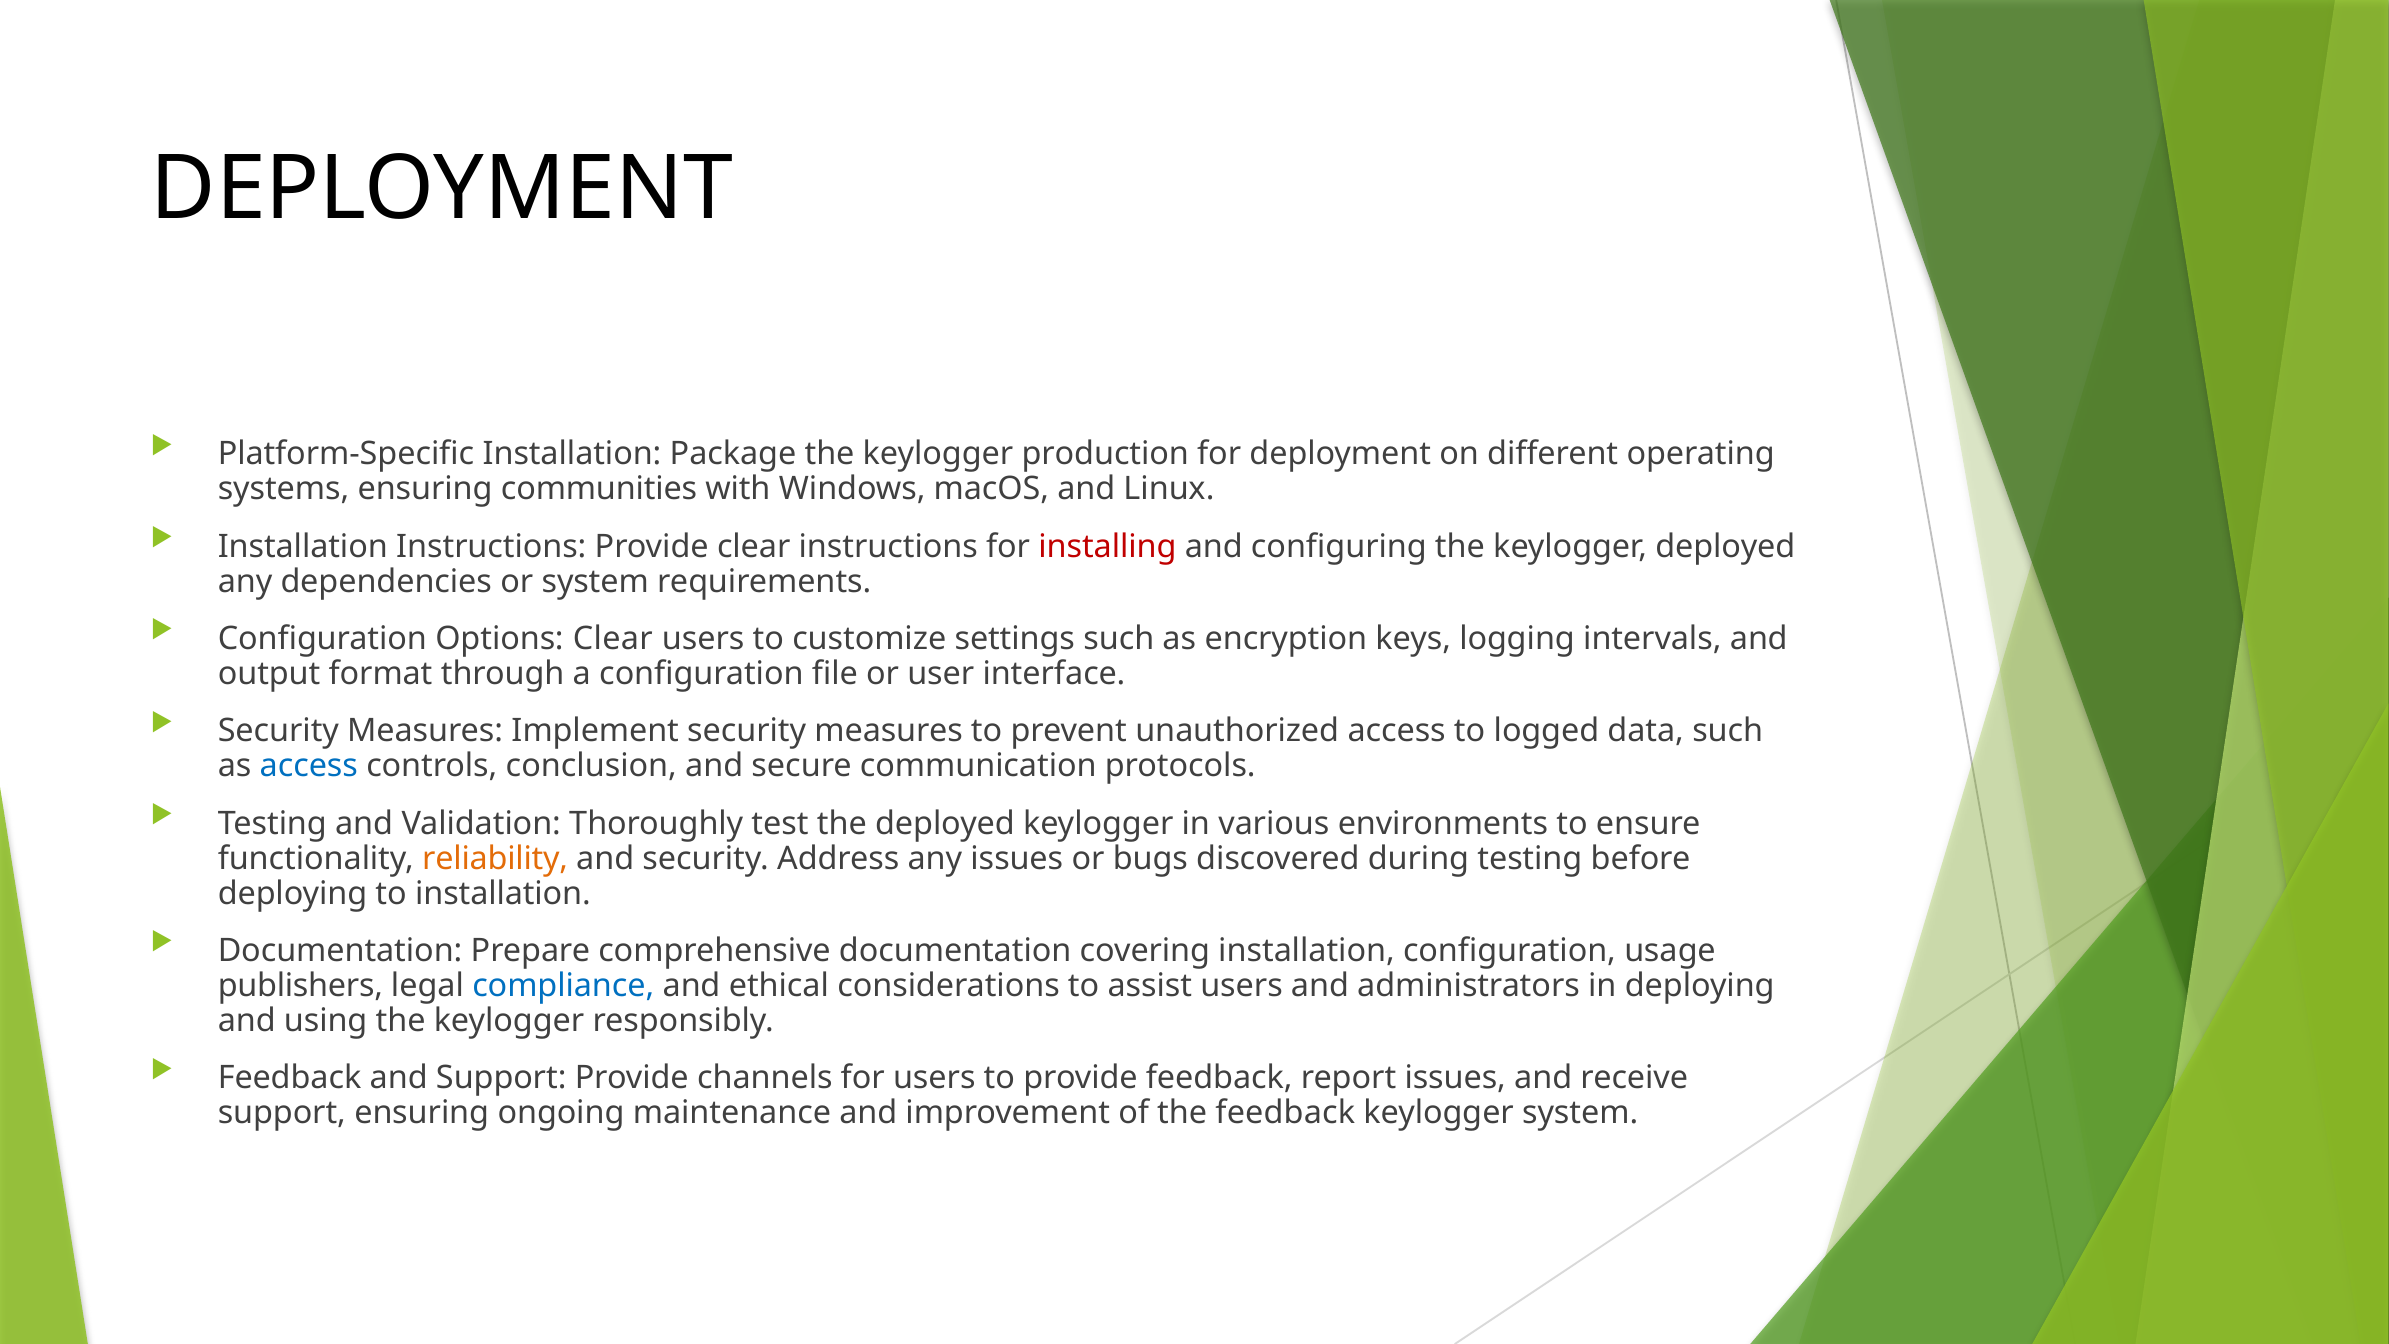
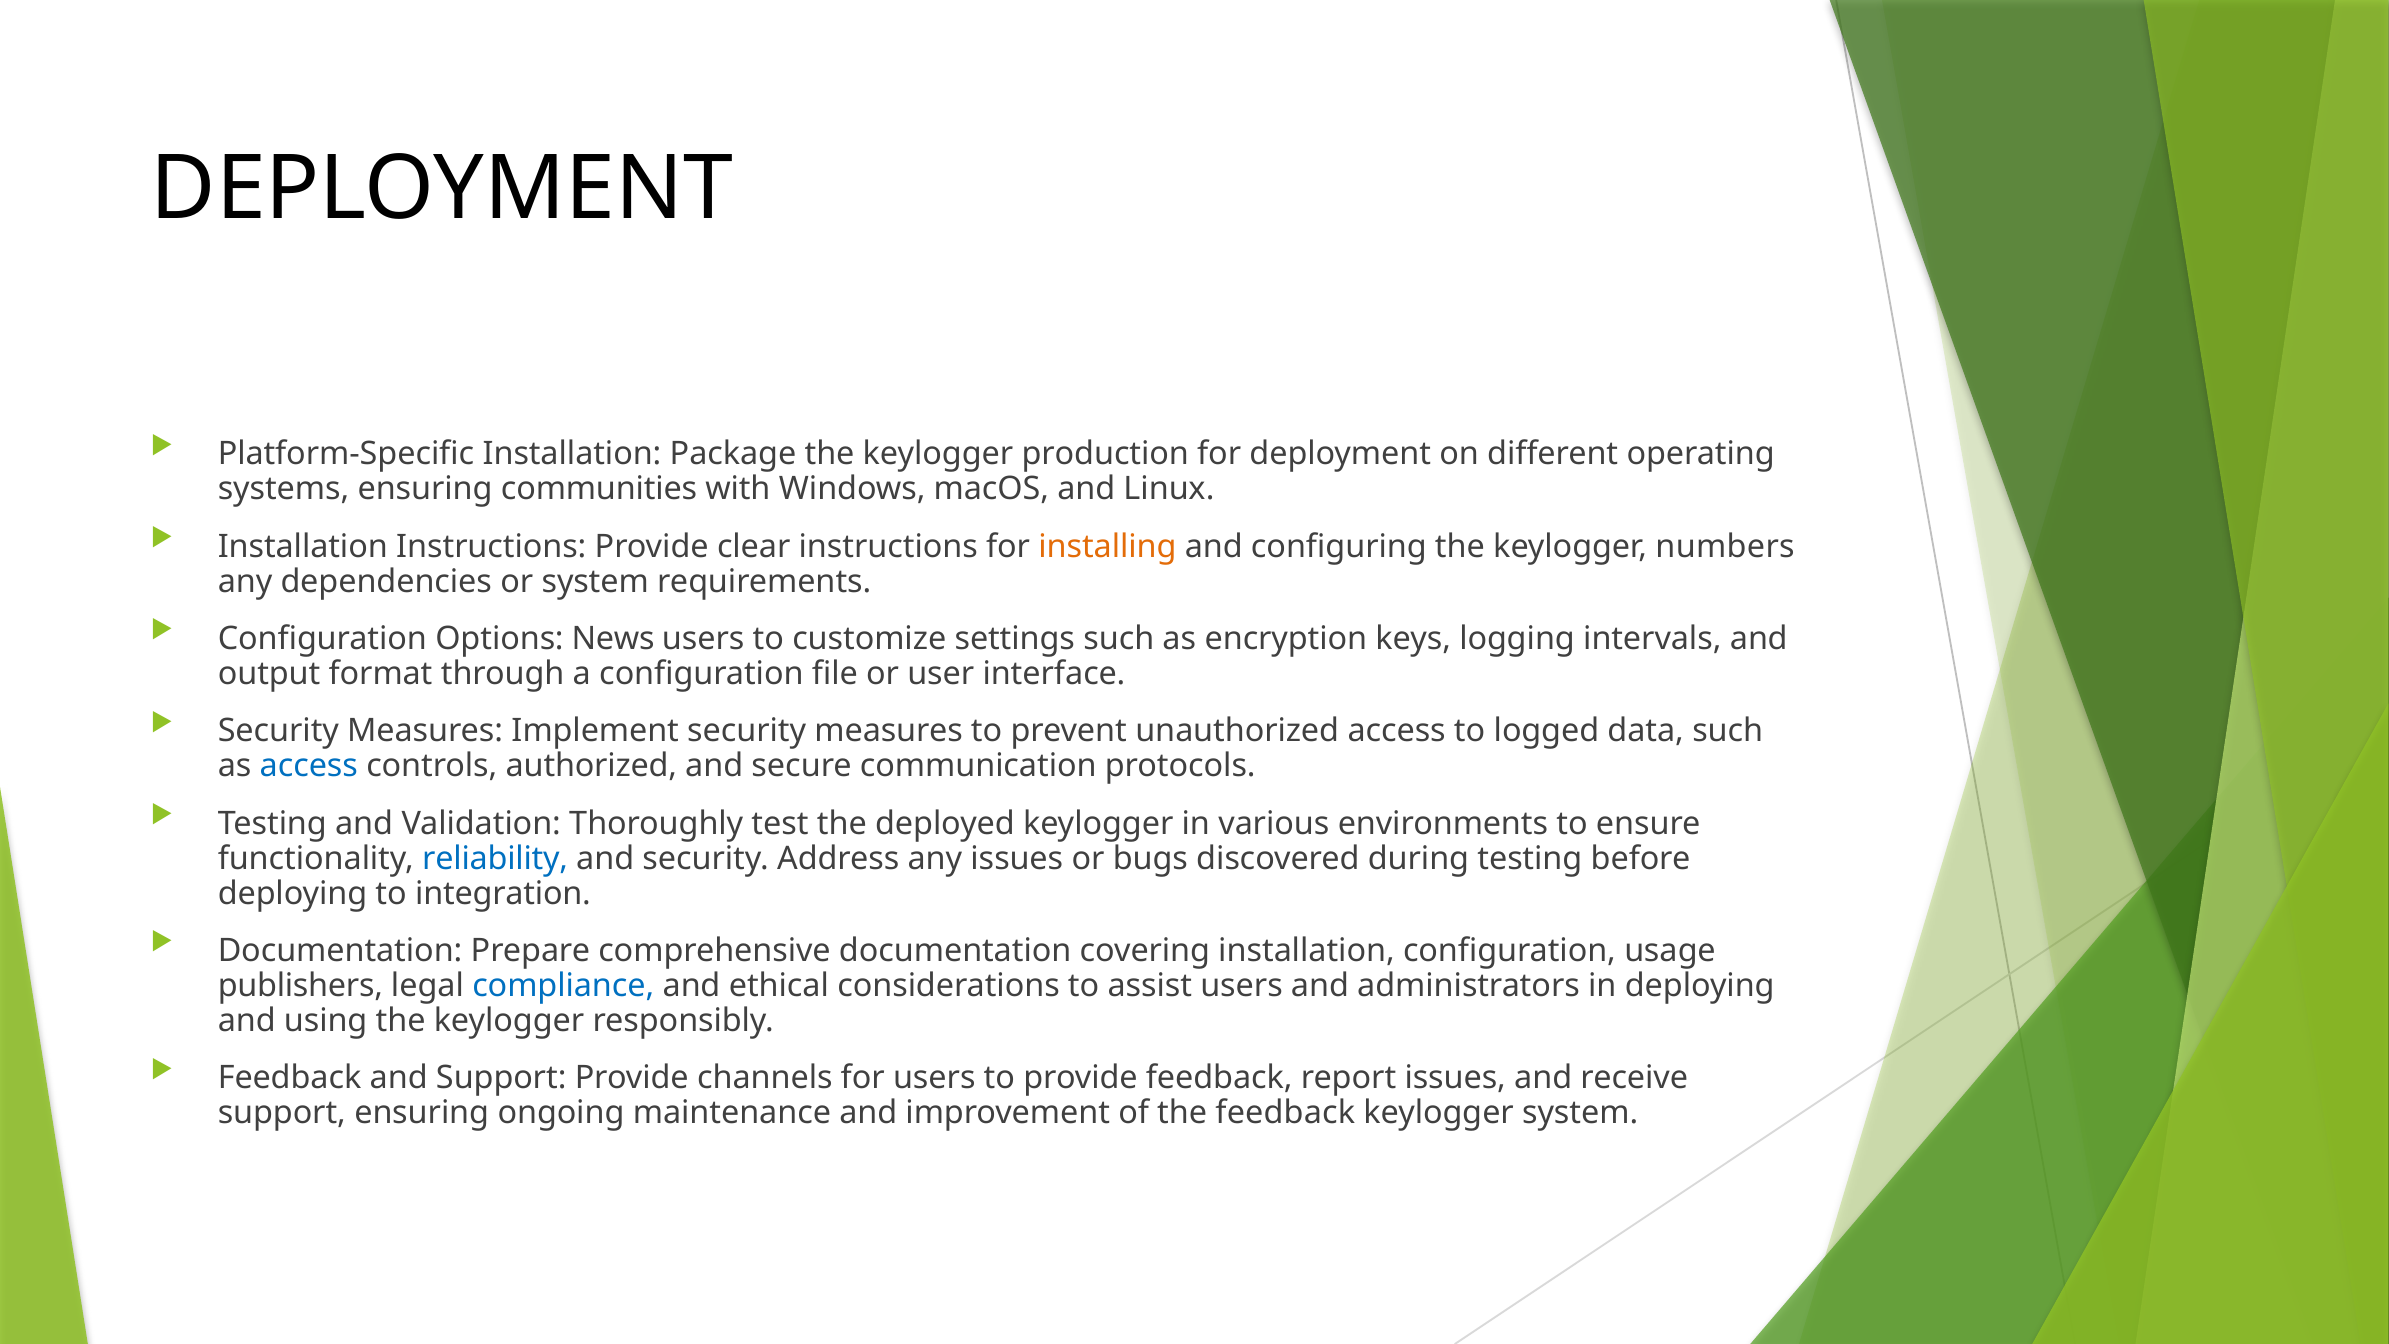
installing colour: red -> orange
keylogger deployed: deployed -> numbers
Options Clear: Clear -> News
conclusion: conclusion -> authorized
reliability colour: orange -> blue
to installation: installation -> integration
